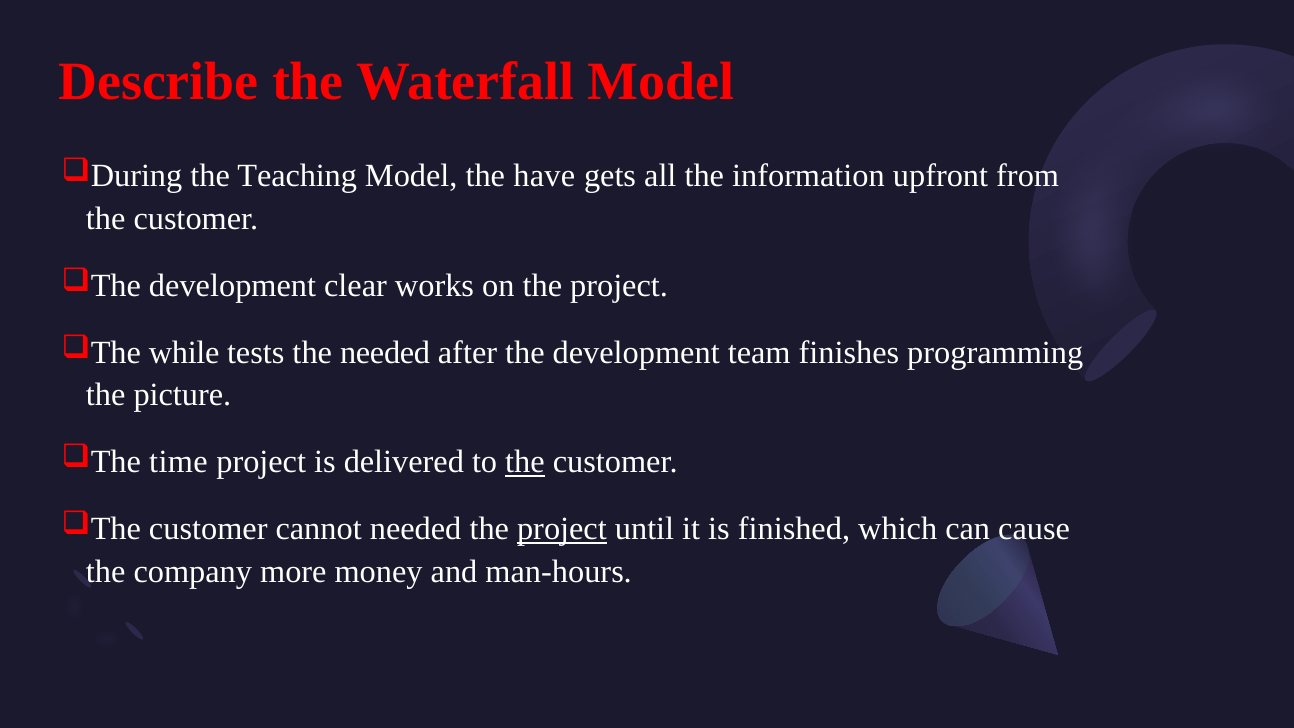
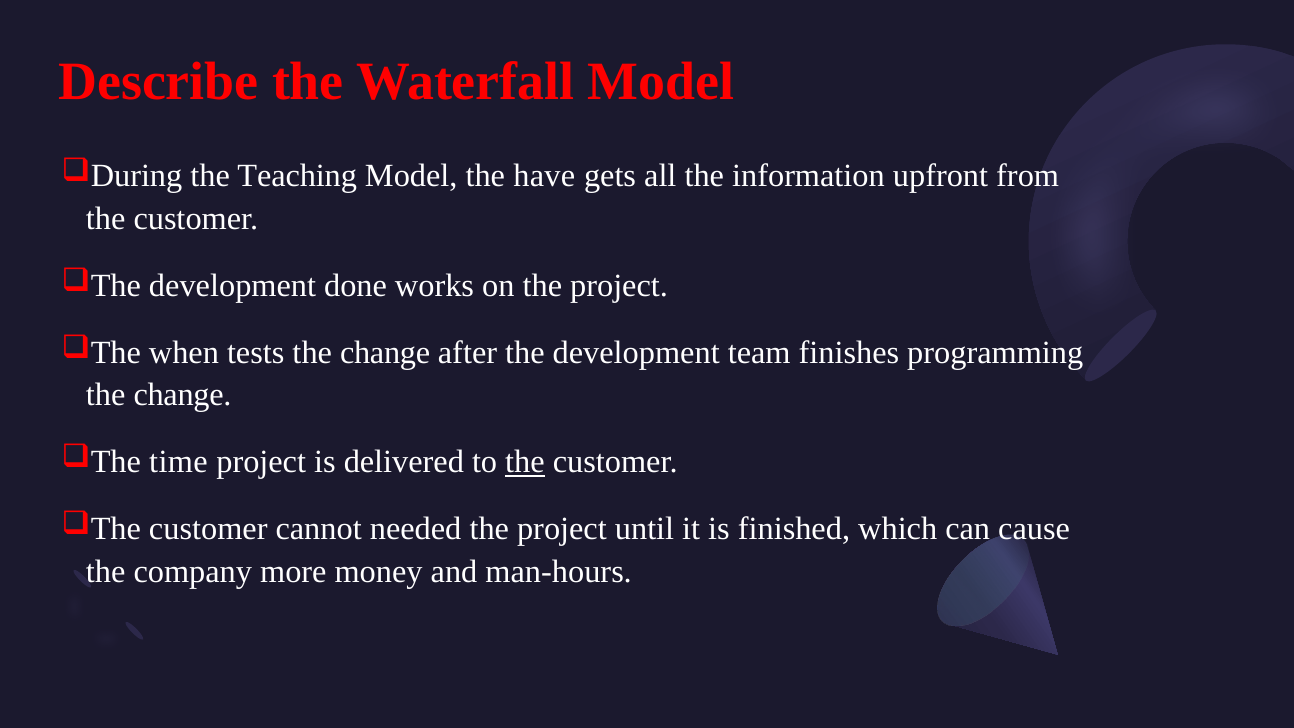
clear: clear -> done
while: while -> when
tests the needed: needed -> change
picture at (182, 395): picture -> change
project at (562, 529) underline: present -> none
